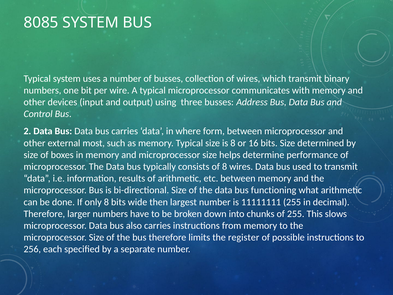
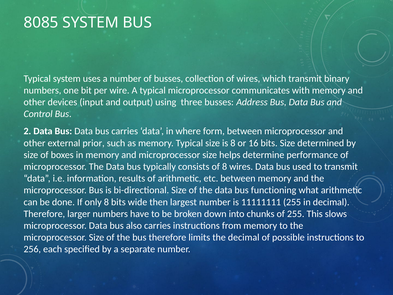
most: most -> prior
the register: register -> decimal
